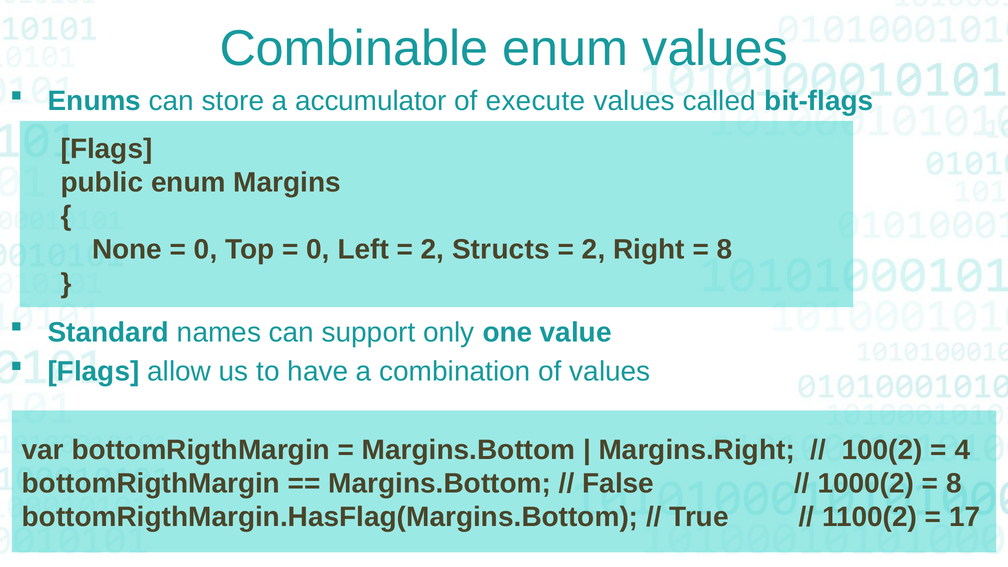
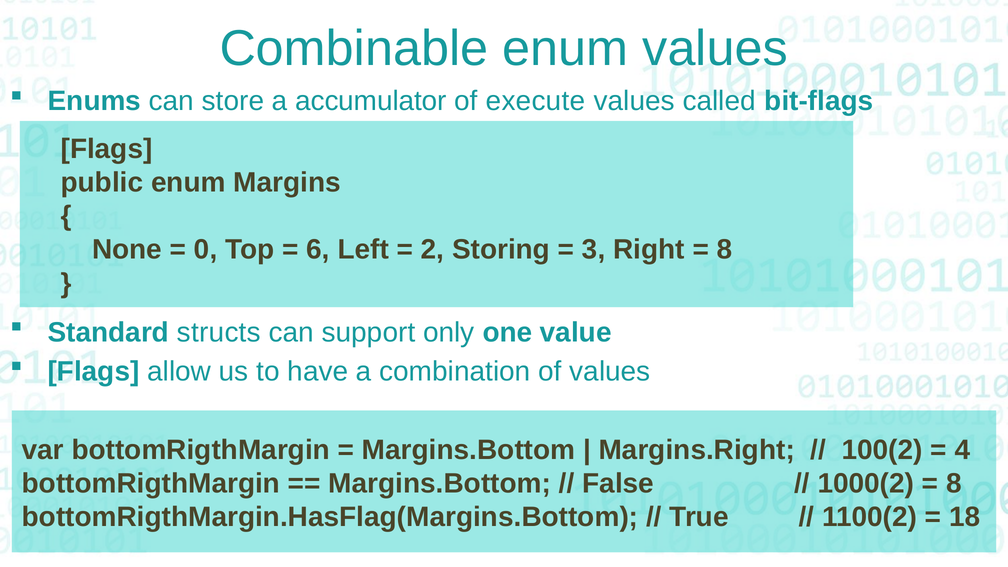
0 at (318, 250): 0 -> 6
Structs: Structs -> Storing
2 at (594, 250): 2 -> 3
names: names -> structs
17: 17 -> 18
